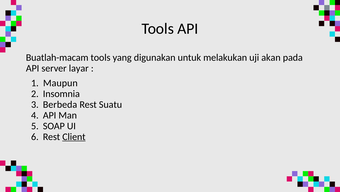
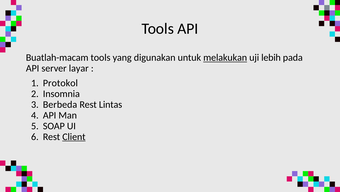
melakukan underline: none -> present
akan: akan -> lebih
Maupun: Maupun -> Protokol
Suatu: Suatu -> Lintas
